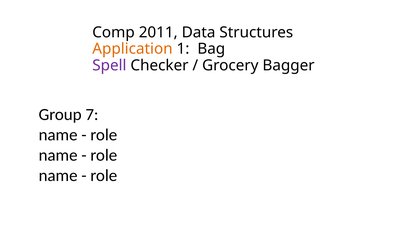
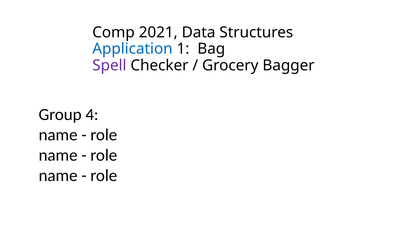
2011: 2011 -> 2021
Application colour: orange -> blue
7: 7 -> 4
